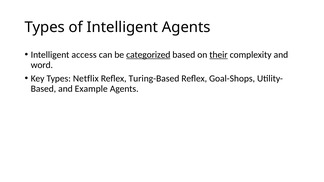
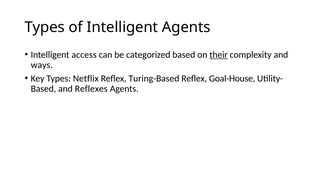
categorized underline: present -> none
word: word -> ways
Goal-Shops: Goal-Shops -> Goal-House
Example: Example -> Reflexes
